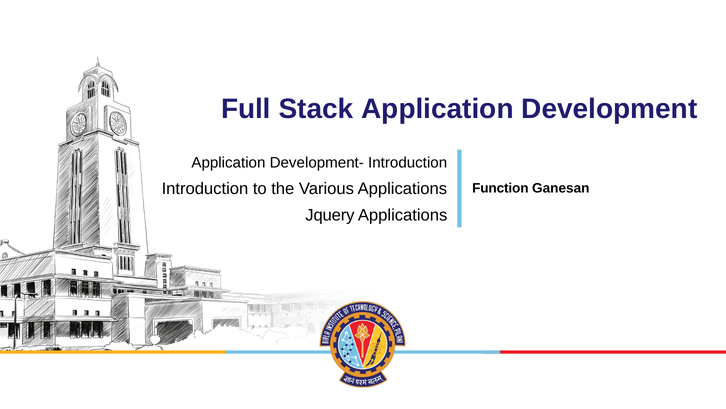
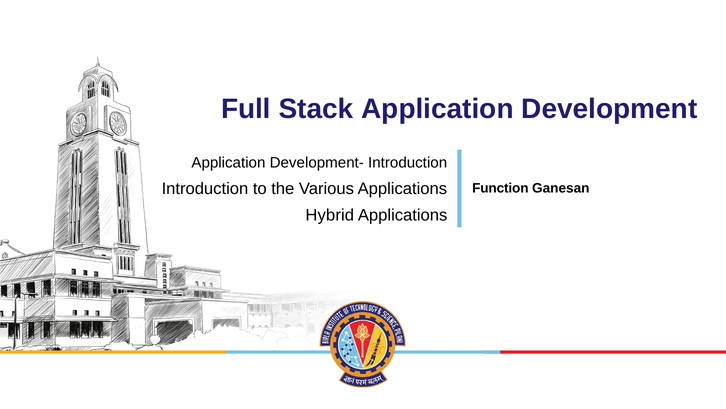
Jquery: Jquery -> Hybrid
